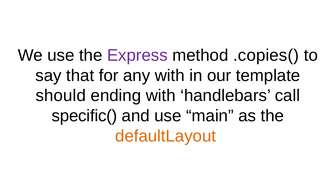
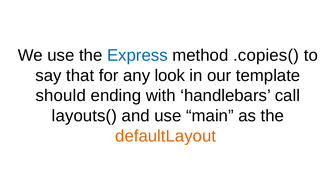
Express colour: purple -> blue
any with: with -> look
specific(: specific( -> layouts(
